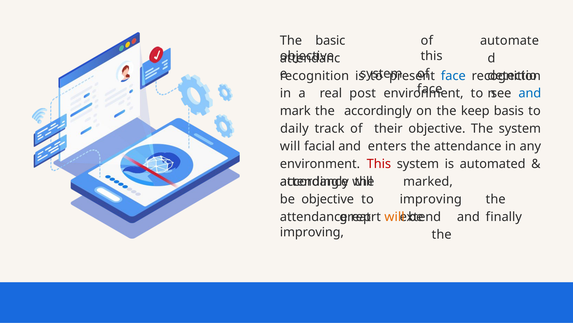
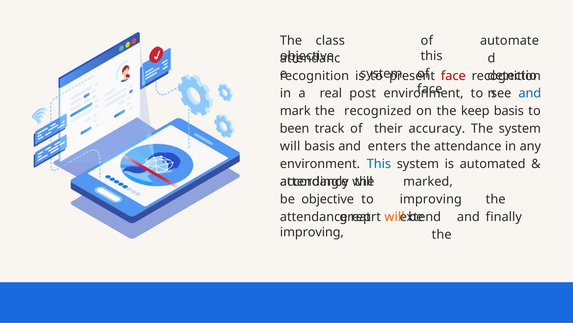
basic: basic -> class
face at (453, 76) colour: blue -> red
the accordingly: accordingly -> recognized
daily: daily -> been
their objective: objective -> accuracy
will facial: facial -> basis
This at (379, 164) colour: red -> blue
